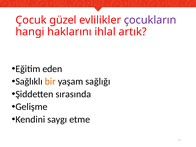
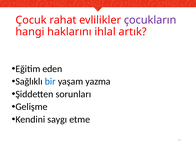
güzel: güzel -> rahat
bir colour: orange -> blue
sağlığı: sağlığı -> yazma
sırasında: sırasında -> sorunları
